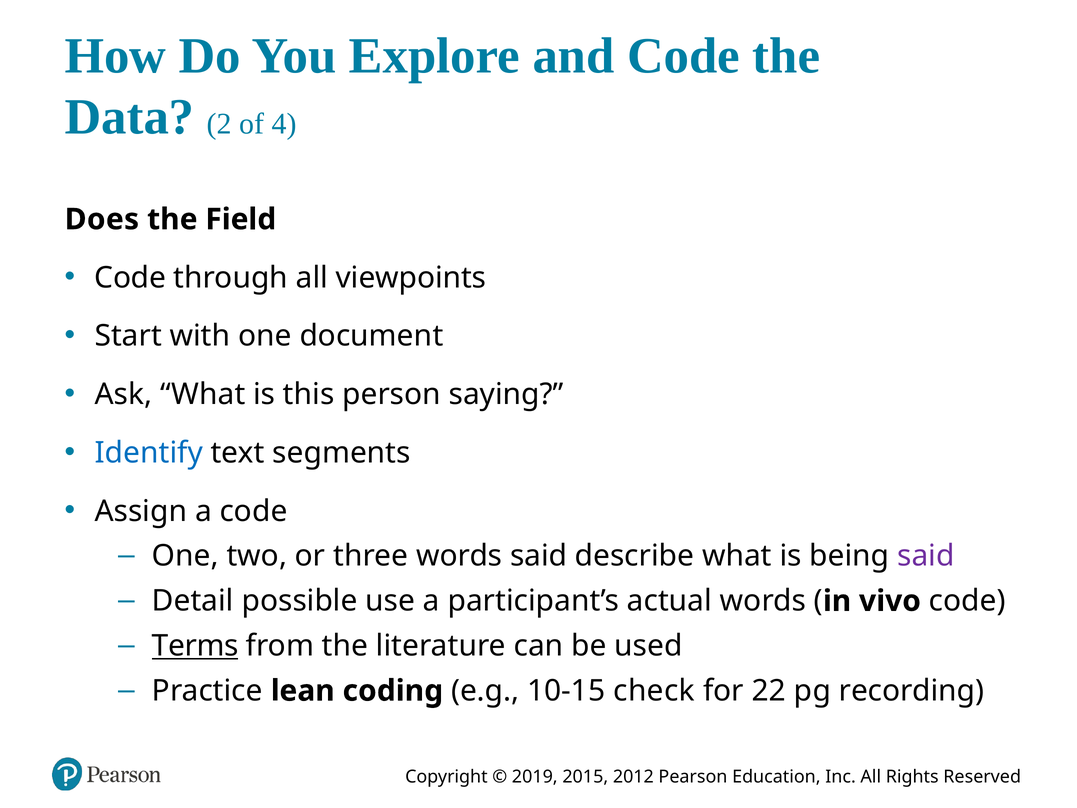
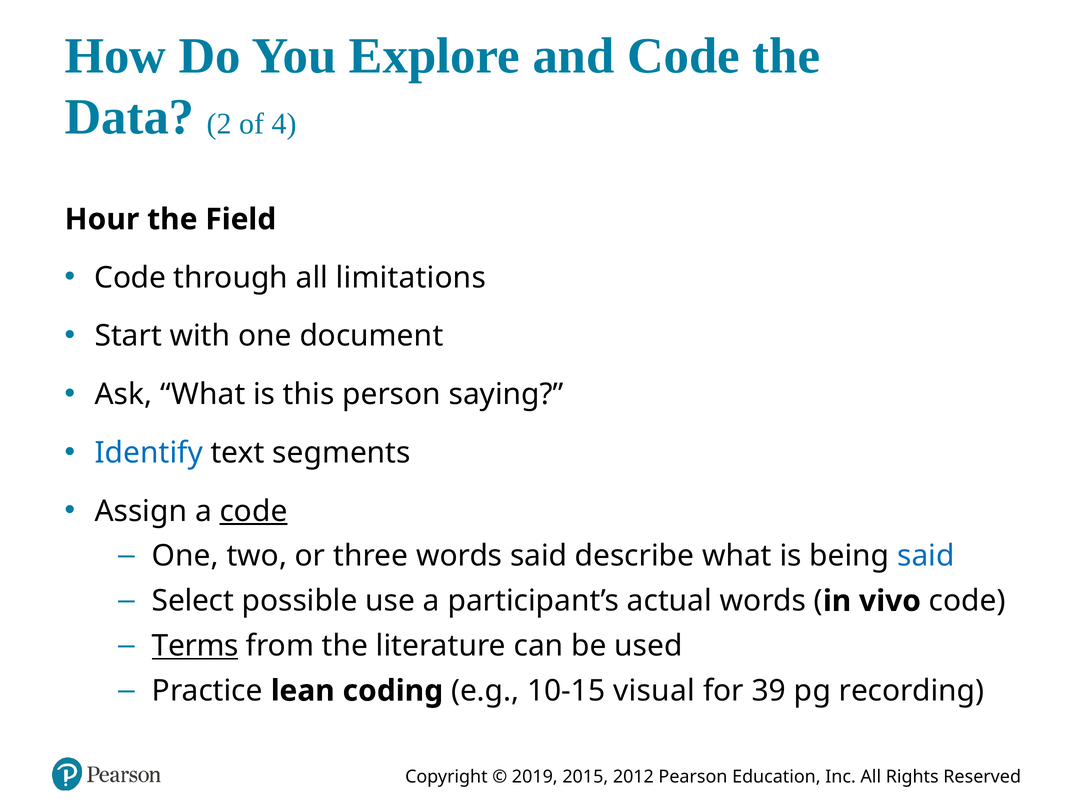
Does: Does -> Hour
viewpoints: viewpoints -> limitations
code at (254, 511) underline: none -> present
said at (926, 556) colour: purple -> blue
Detail: Detail -> Select
check: check -> visual
22: 22 -> 39
